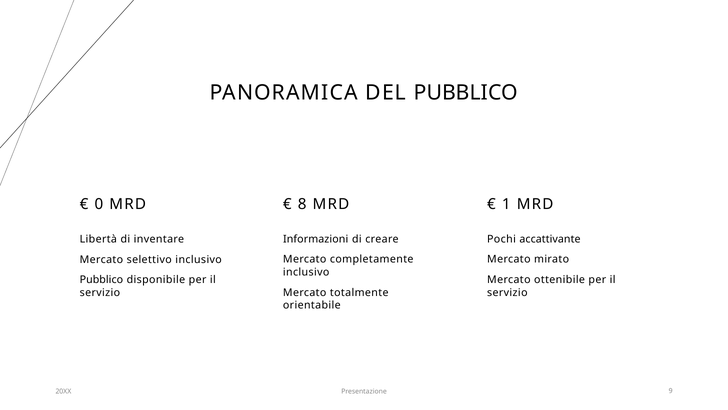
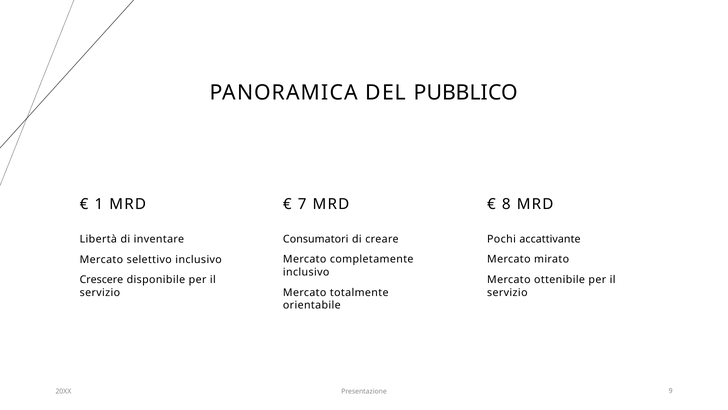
0: 0 -> 1
8: 8 -> 7
1: 1 -> 8
Informazioni: Informazioni -> Consumatori
Pubblico at (101, 280): Pubblico -> Crescere
